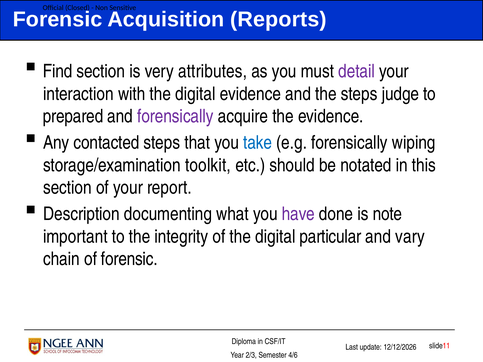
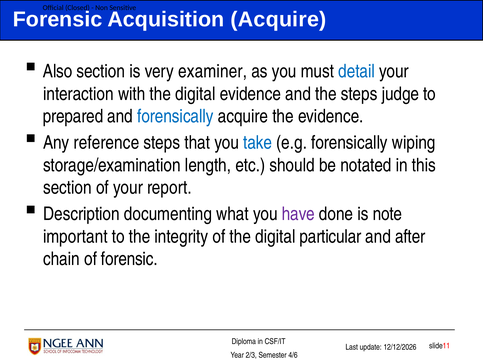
Acquisition Reports: Reports -> Acquire
Find: Find -> Also
attributes: attributes -> examiner
detail colour: purple -> blue
forensically at (175, 116) colour: purple -> blue
contacted: contacted -> reference
toolkit: toolkit -> length
vary: vary -> after
